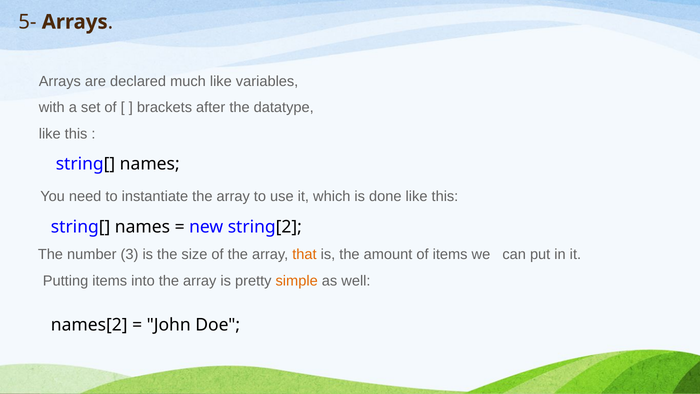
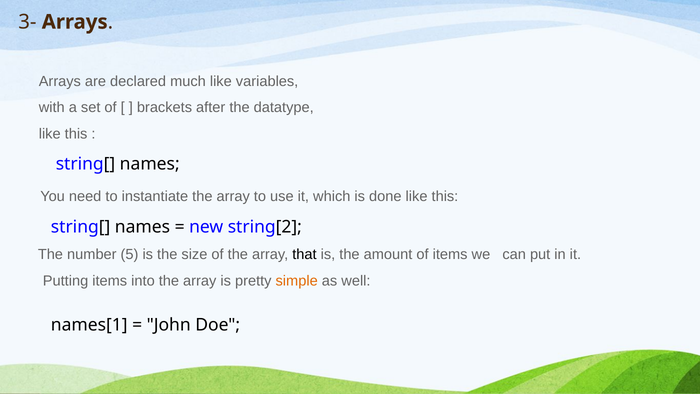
5-: 5- -> 3-
3: 3 -> 5
that colour: orange -> black
names[2: names[2 -> names[1
